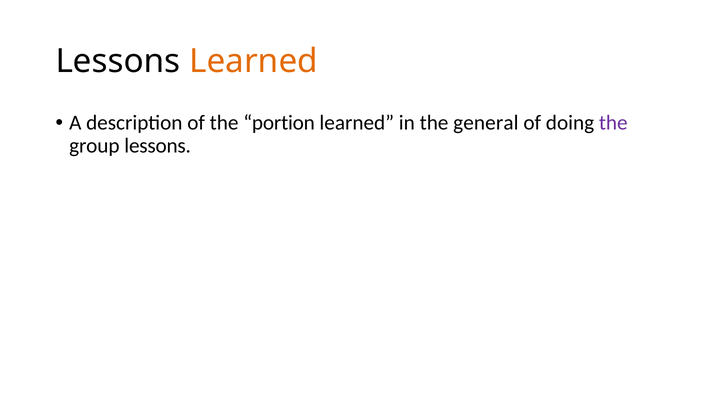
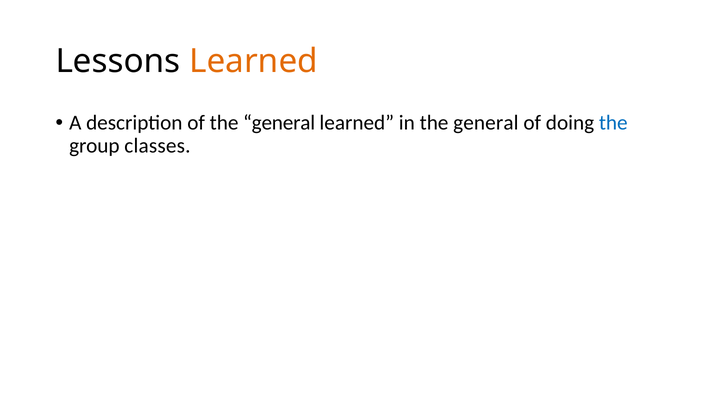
of the portion: portion -> general
the at (613, 123) colour: purple -> blue
group lessons: lessons -> classes
